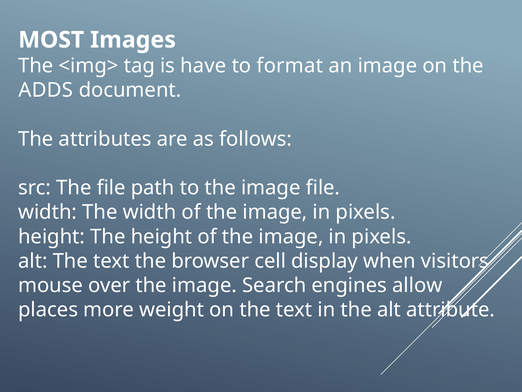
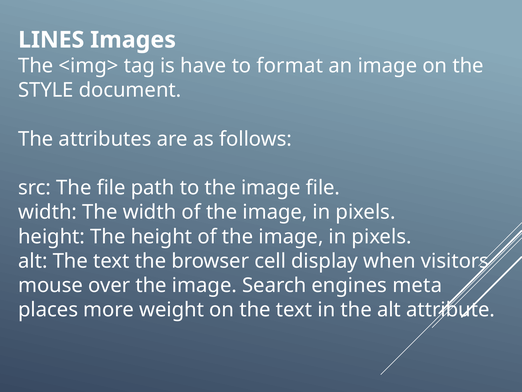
MOST: MOST -> LINES
ADDS: ADDS -> STYLE
allow: allow -> meta
